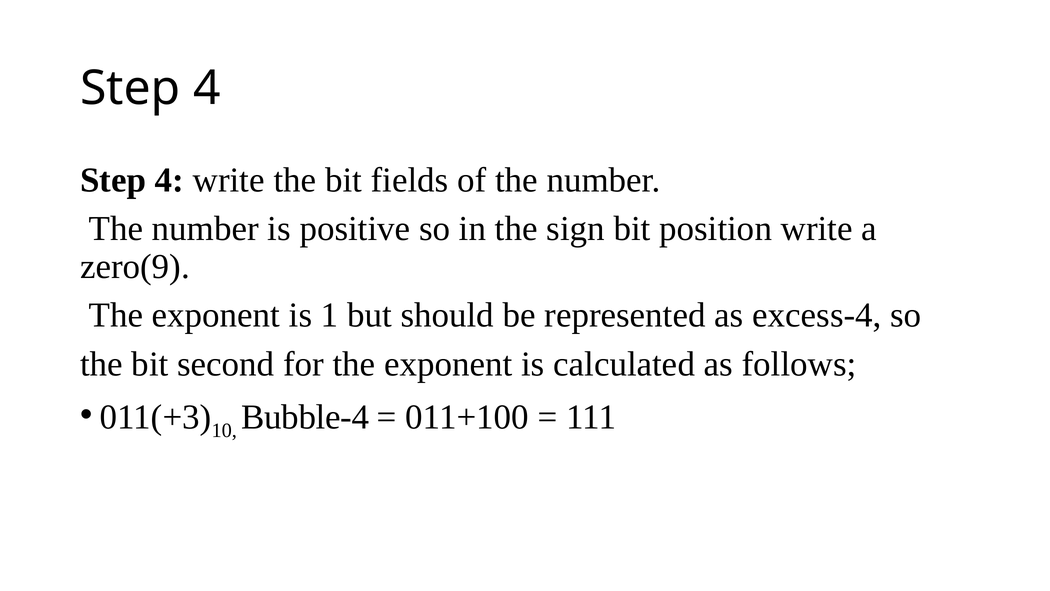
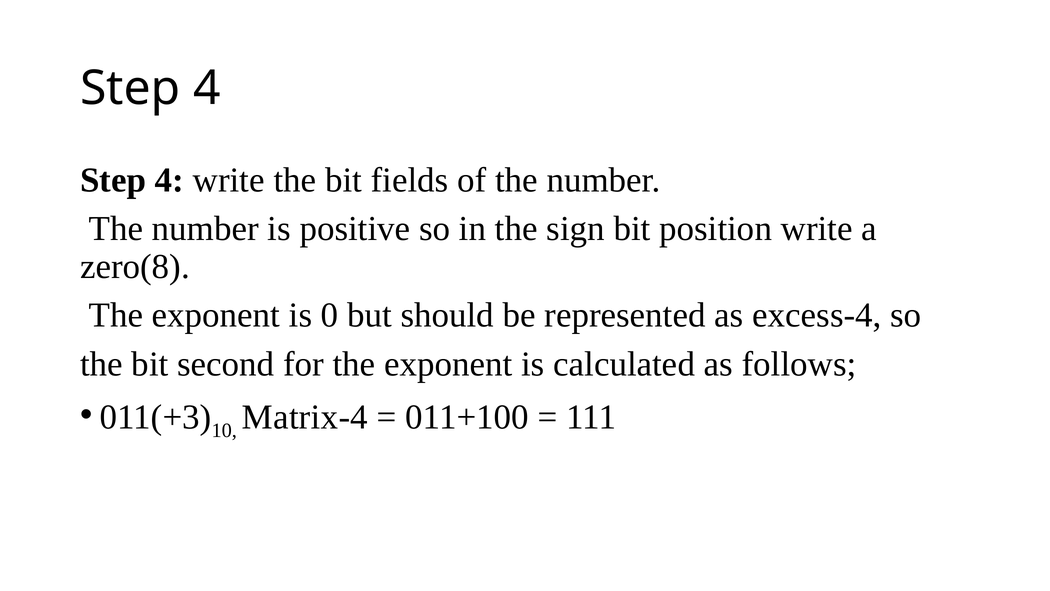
zero(9: zero(9 -> zero(8
1: 1 -> 0
Bubble-4: Bubble-4 -> Matrix-4
